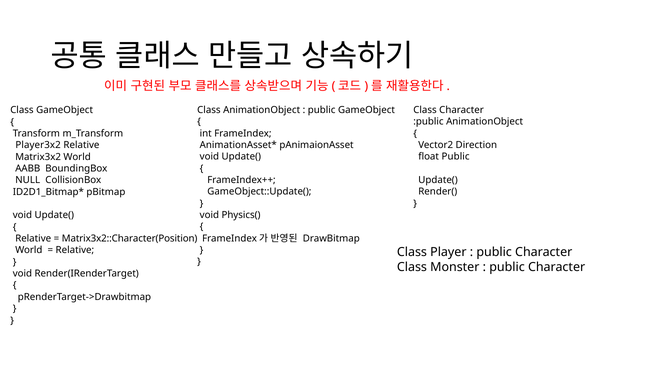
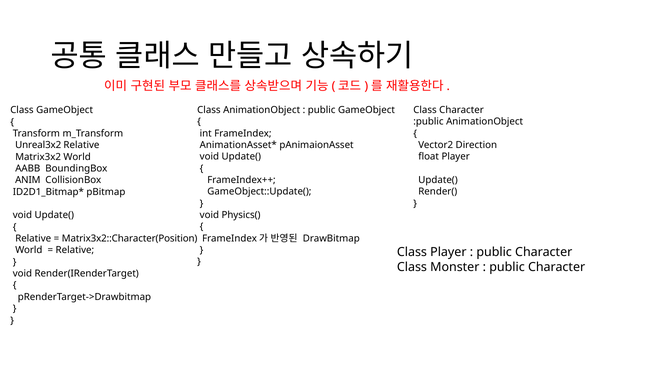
Player3x2: Player3x2 -> Unreal3x2
float Public: Public -> Player
NULL: NULL -> ANIM
